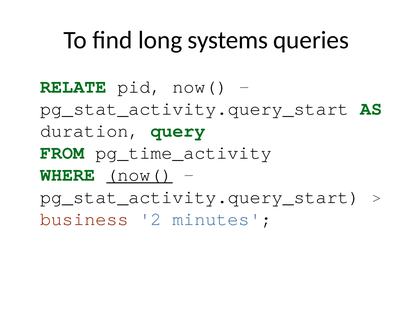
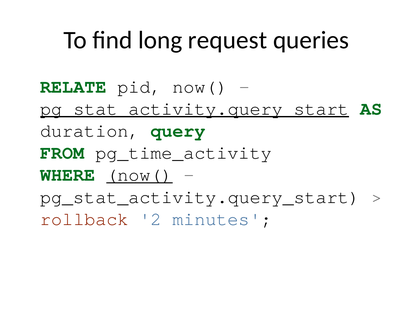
systems: systems -> request
pg_stat_activity.query_start at (195, 109) underline: none -> present
business: business -> rollback
